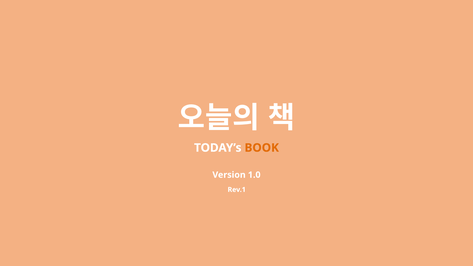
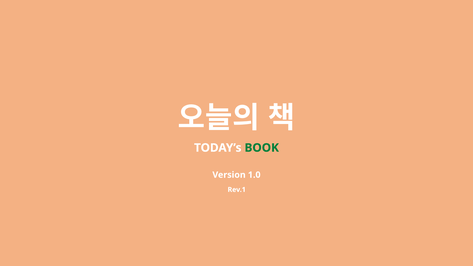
BOOK colour: orange -> green
